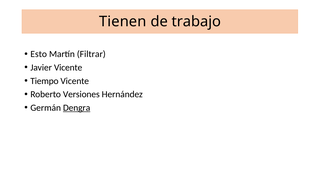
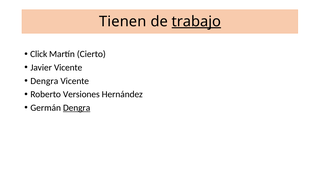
trabajo underline: none -> present
Esto: Esto -> Click
Filtrar: Filtrar -> Cierto
Tiempo at (44, 81): Tiempo -> Dengra
